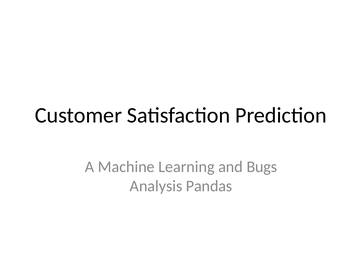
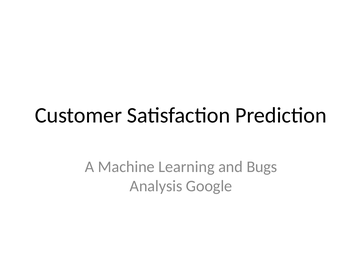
Pandas: Pandas -> Google
